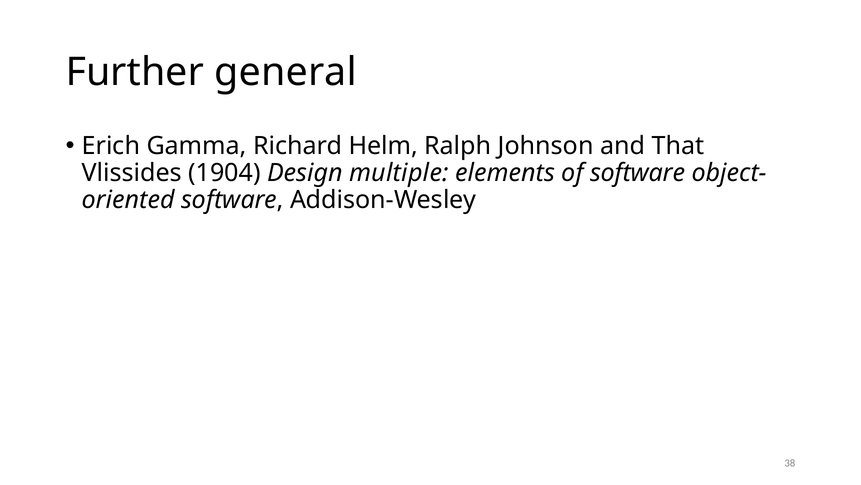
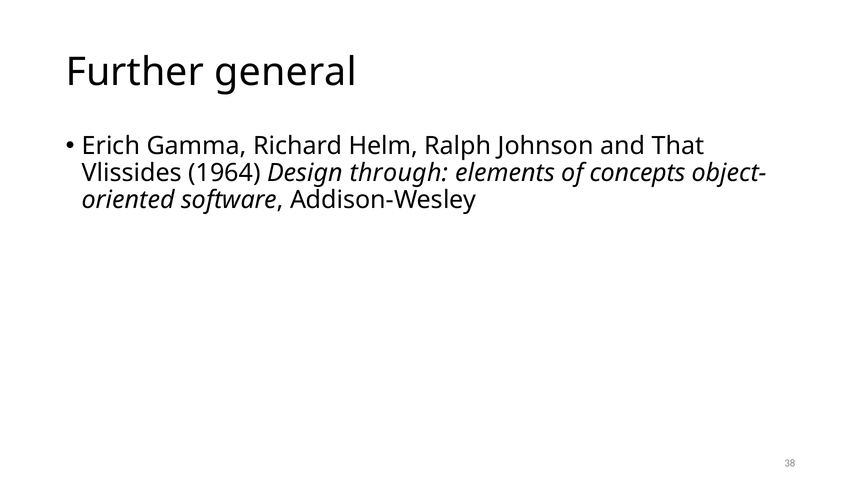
1904: 1904 -> 1964
multiple: multiple -> through
of software: software -> concepts
